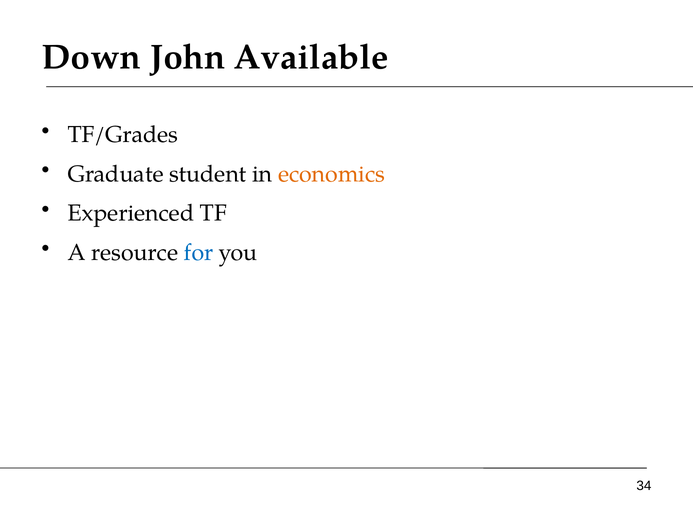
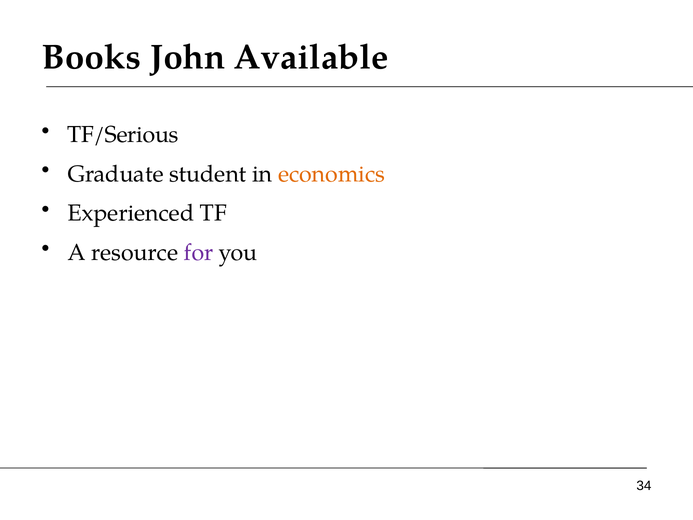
Down: Down -> Books
TF/Grades: TF/Grades -> TF/Serious
for colour: blue -> purple
